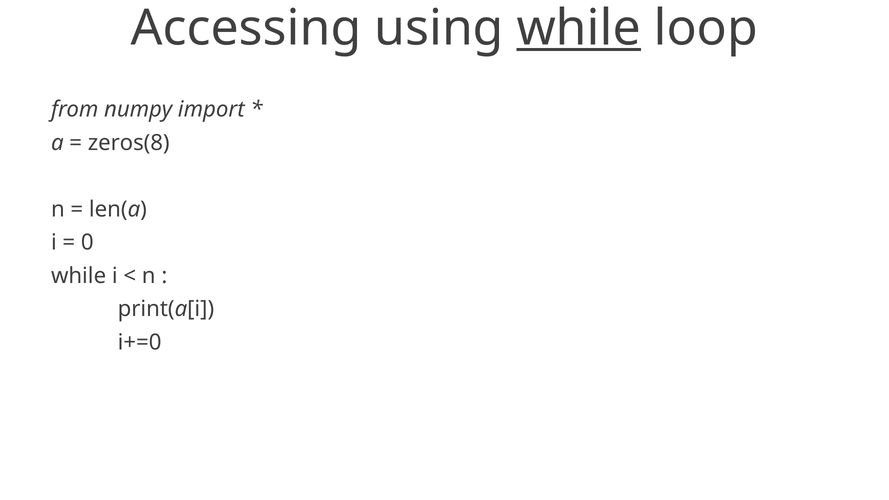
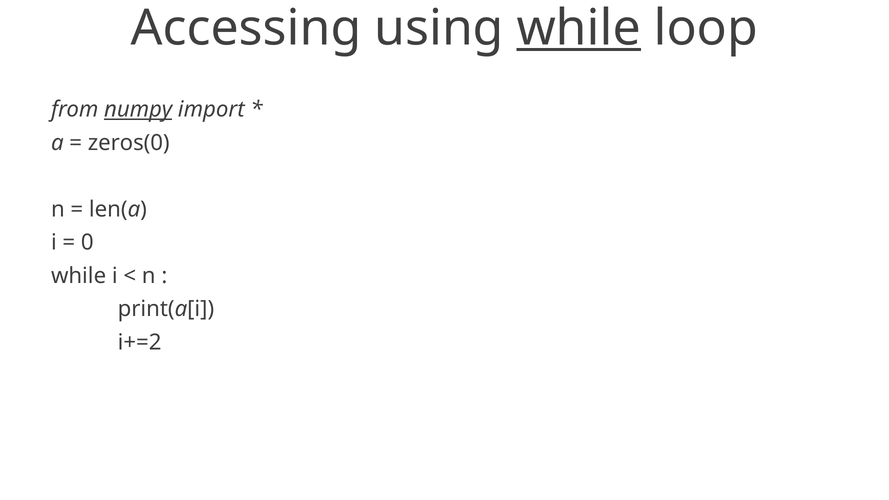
numpy underline: none -> present
zeros(8: zeros(8 -> zeros(0
i+=0: i+=0 -> i+=2
